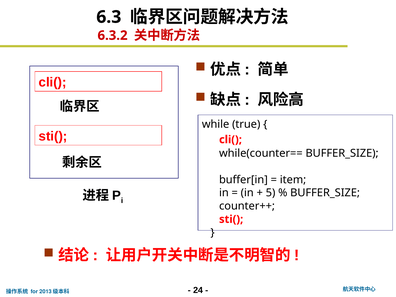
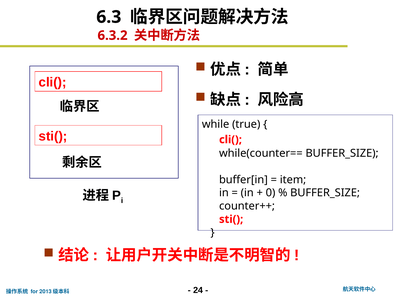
5: 5 -> 0
